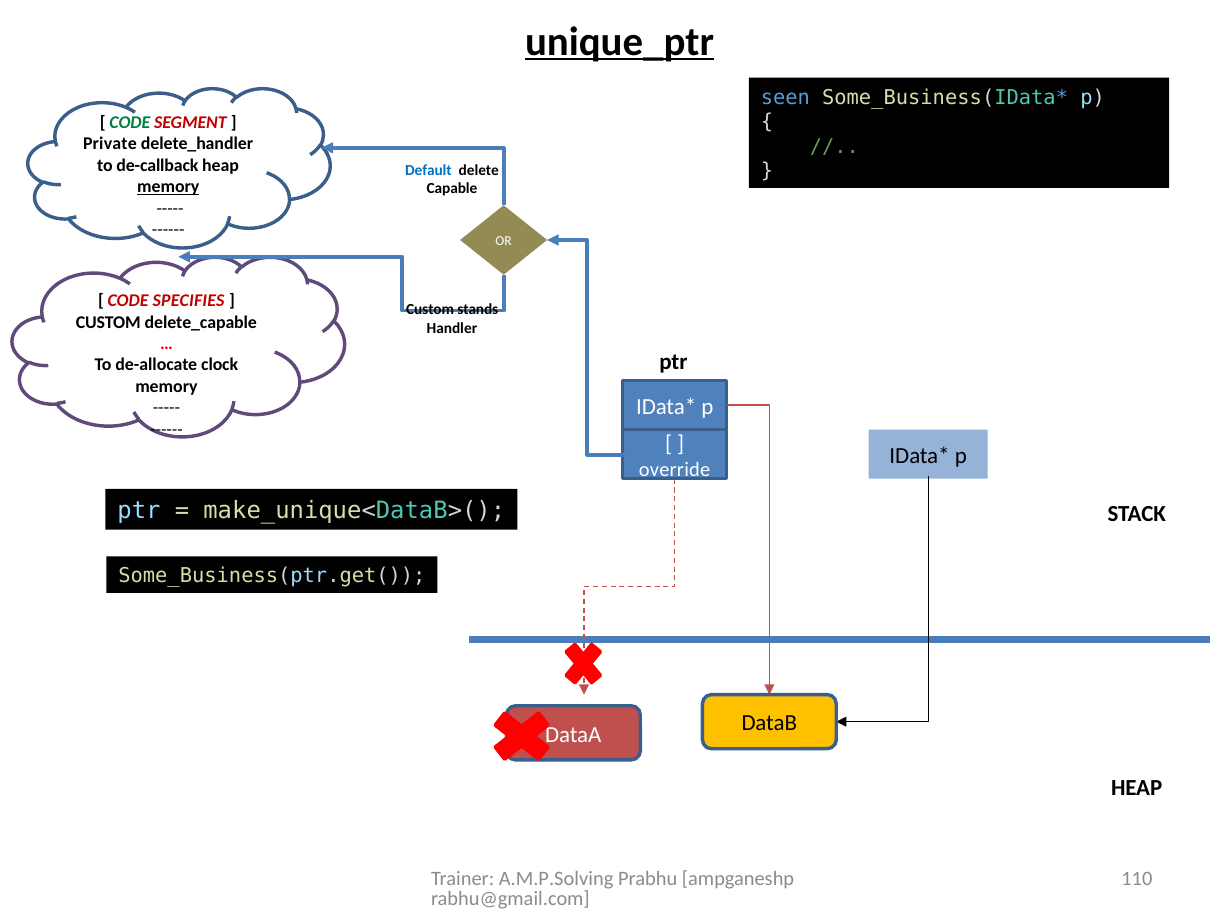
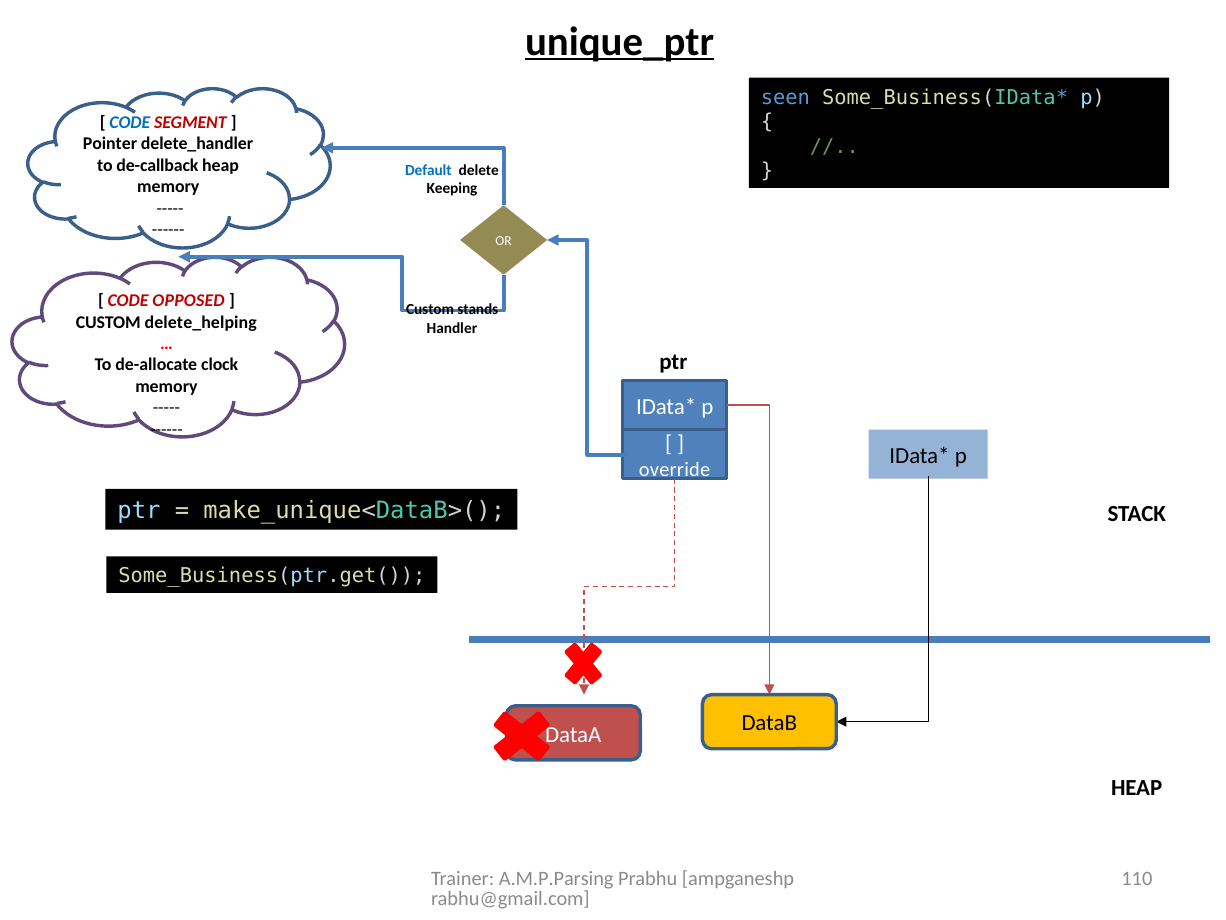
CODE at (130, 122) colour: green -> blue
Private: Private -> Pointer
memory at (168, 187) underline: present -> none
Capable: Capable -> Keeping
SPECIFIES: SPECIFIES -> OPPOSED
delete_capable: delete_capable -> delete_helping
A.M.P.Solving: A.M.P.Solving -> A.M.P.Parsing
